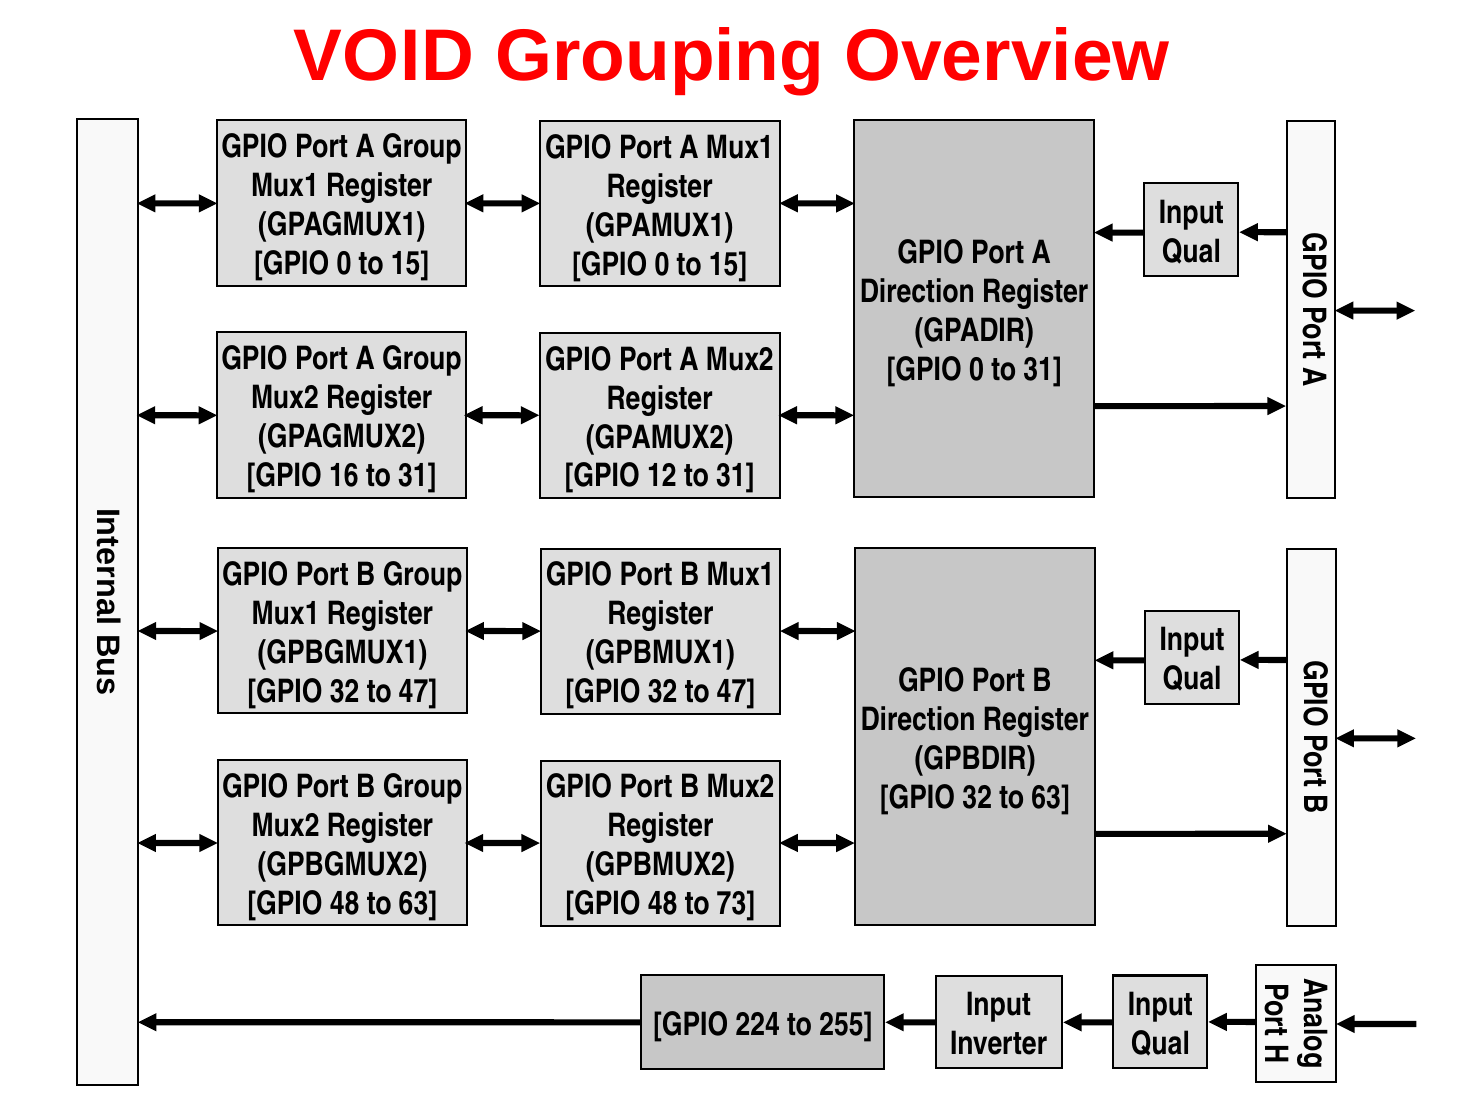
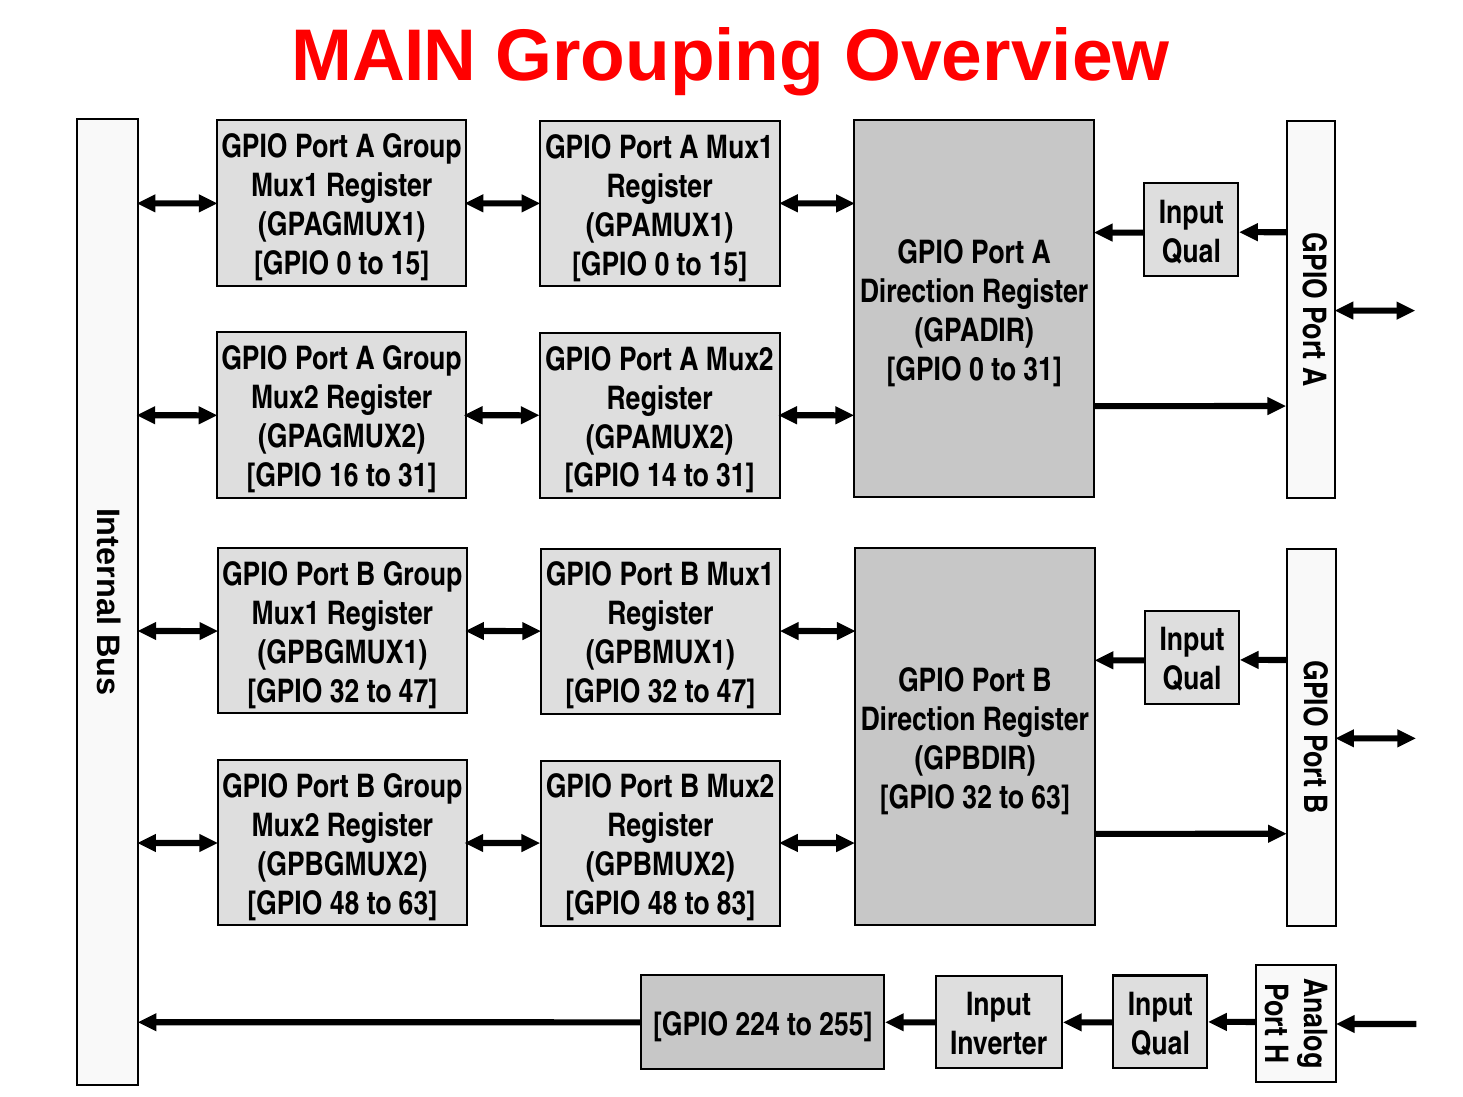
VOID: VOID -> MAIN
12: 12 -> 14
73: 73 -> 83
